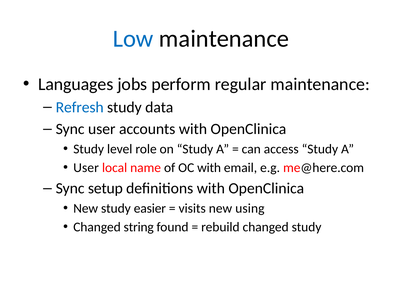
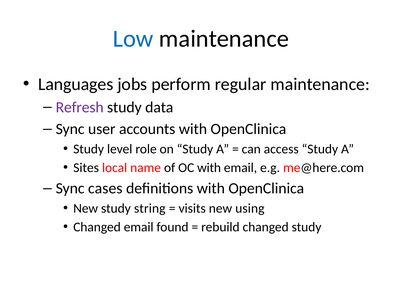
Refresh colour: blue -> purple
User at (86, 168): User -> Sites
setup: setup -> cases
easier: easier -> string
Changed string: string -> email
